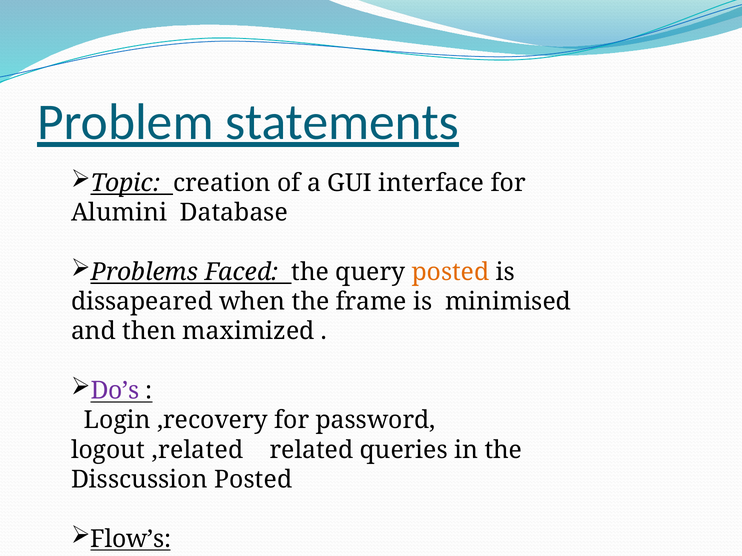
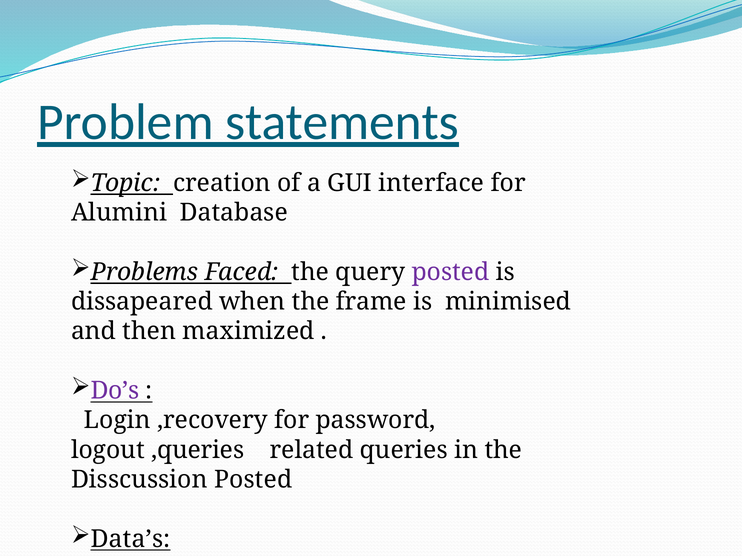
posted at (450, 272) colour: orange -> purple
,related: ,related -> ,queries
Flow’s: Flow’s -> Data’s
